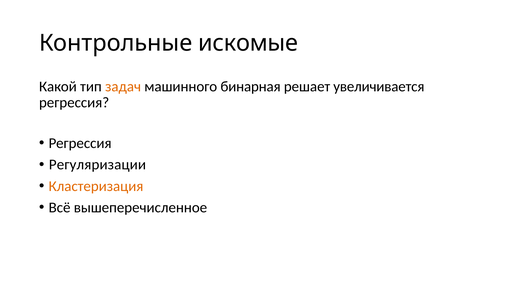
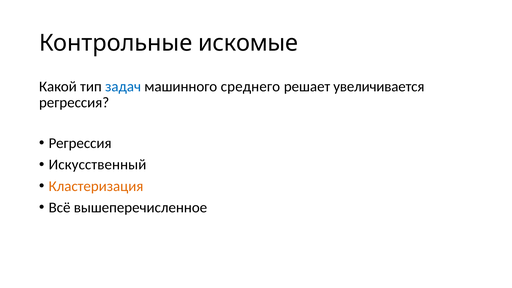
задач colour: orange -> blue
бинарная: бинарная -> среднего
Регуляризации: Регуляризации -> Искусственный
